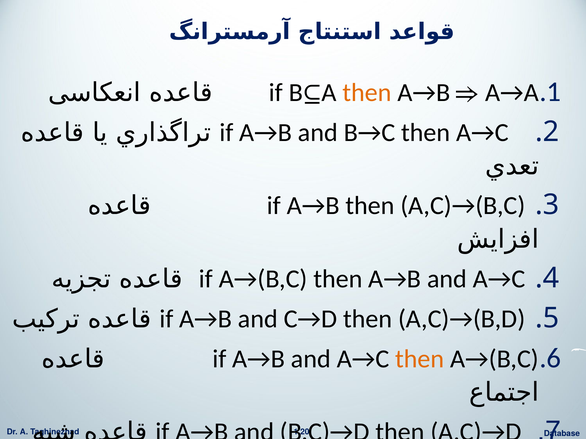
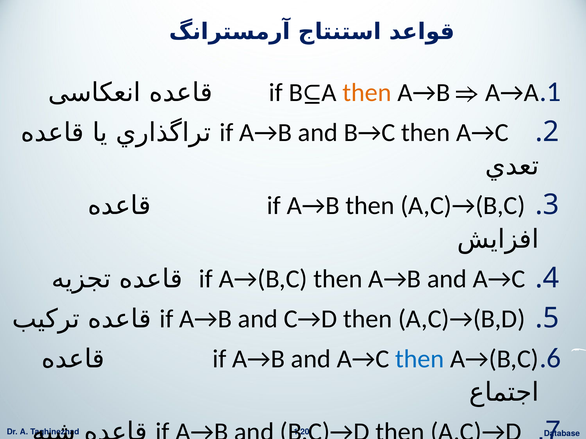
then at (420, 359) colour: orange -> blue
